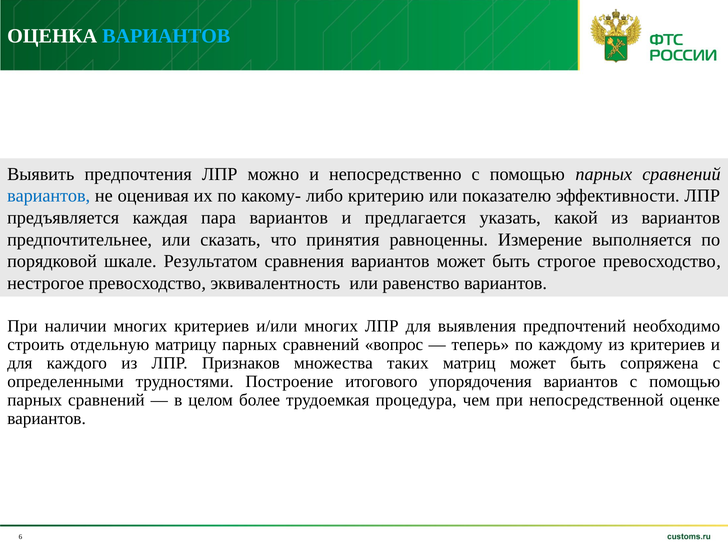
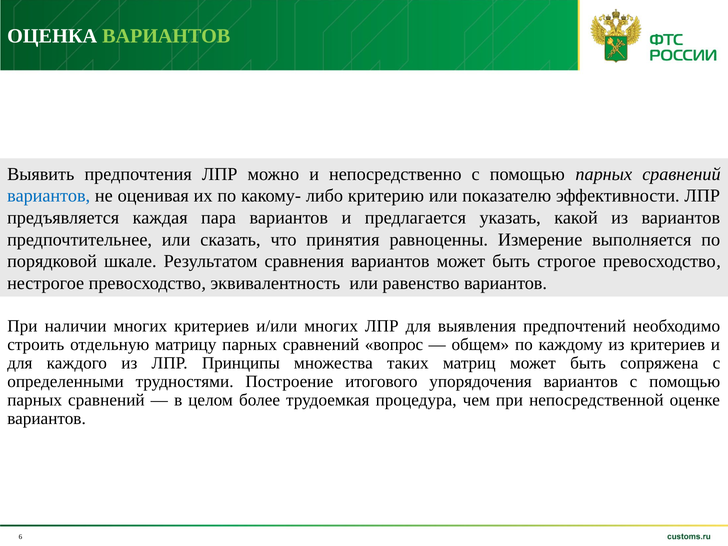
ВАРИАНТОВ at (166, 36) colour: light blue -> light green
теперь: теперь -> общем
Признаков: Признаков -> Принципы
